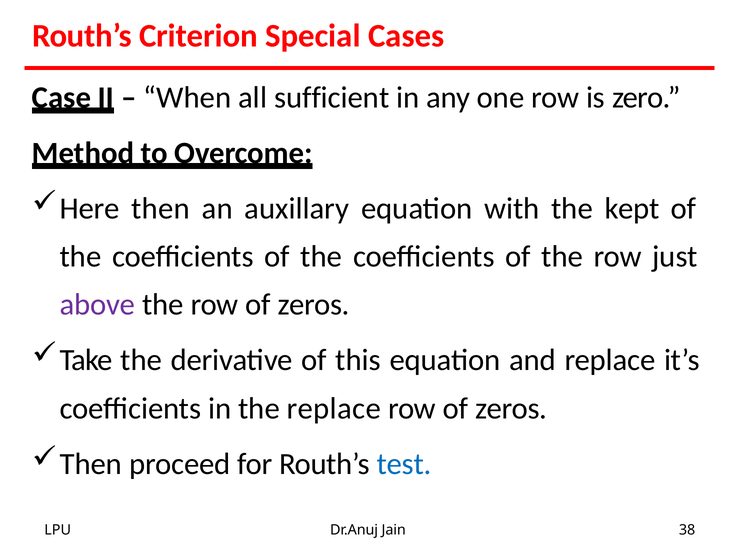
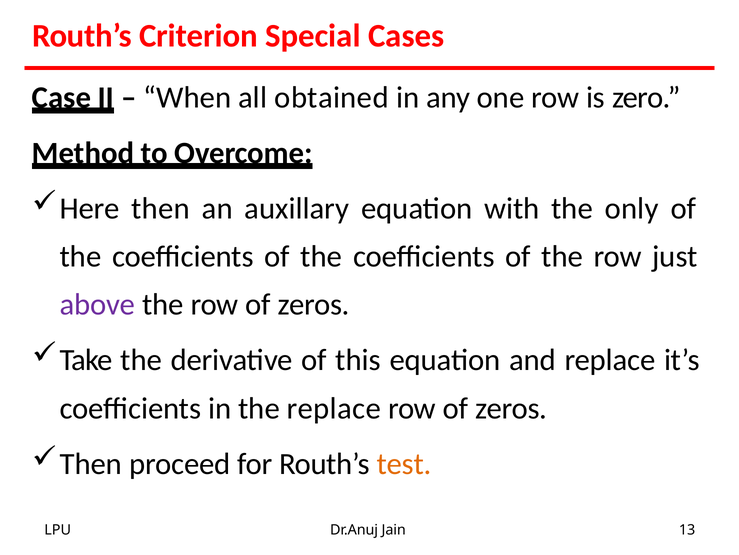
sufficient: sufficient -> obtained
kept: kept -> only
test colour: blue -> orange
38: 38 -> 13
